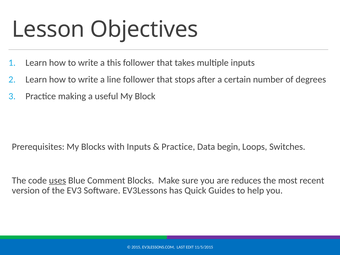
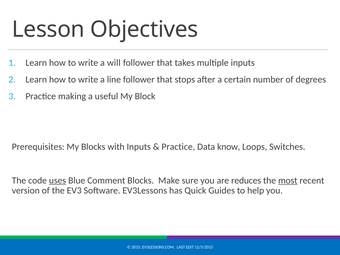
this: this -> will
begin: begin -> know
most underline: none -> present
